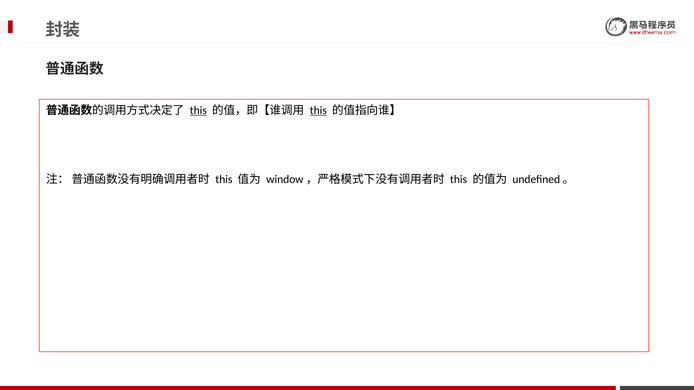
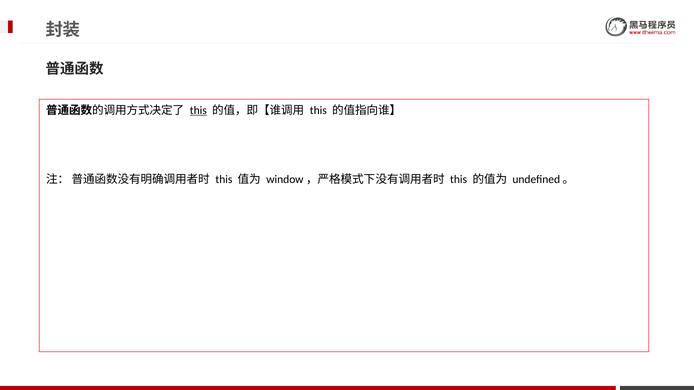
this at (318, 110) underline: present -> none
